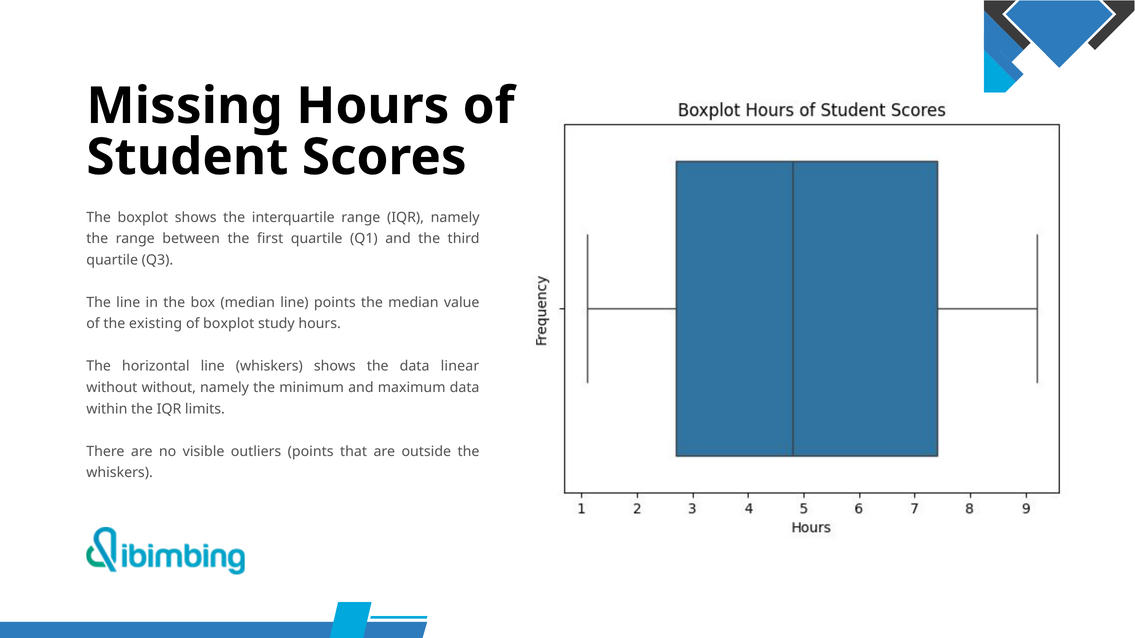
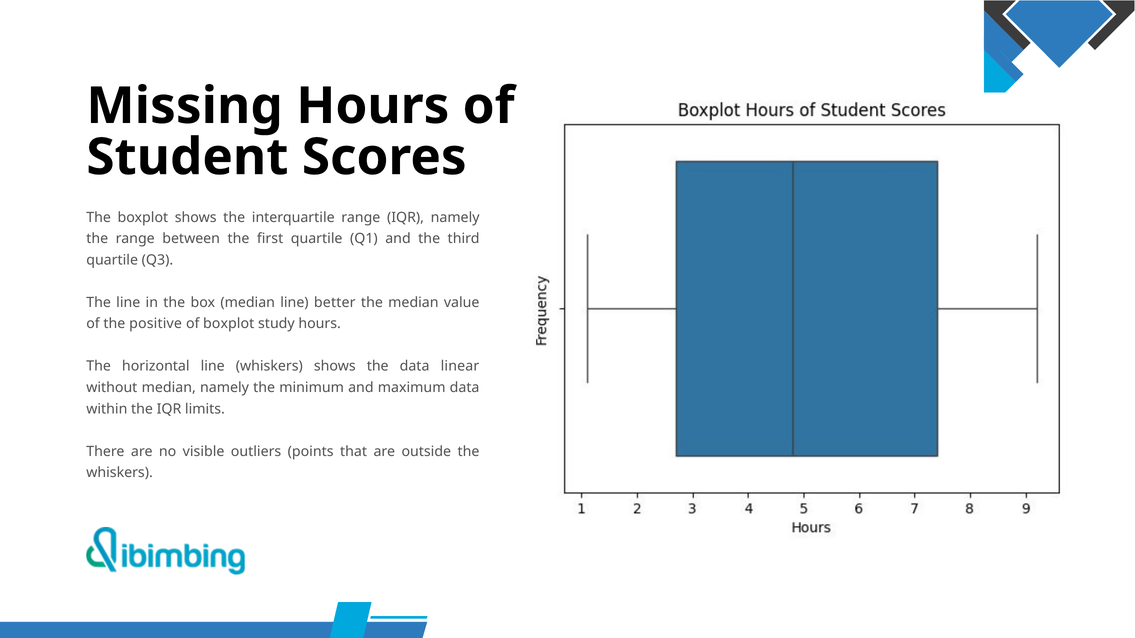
line points: points -> better
existing: existing -> positive
without without: without -> median
